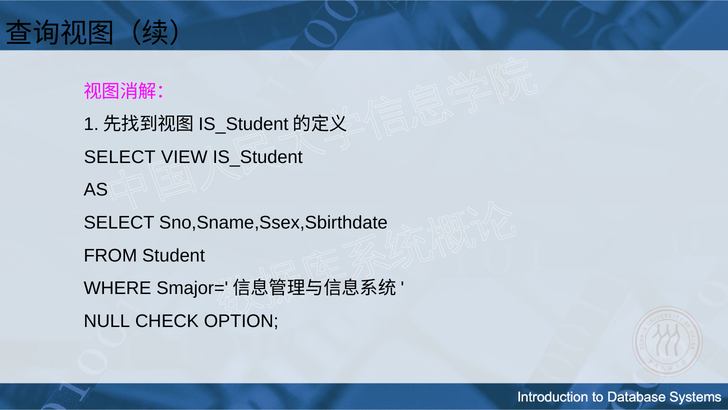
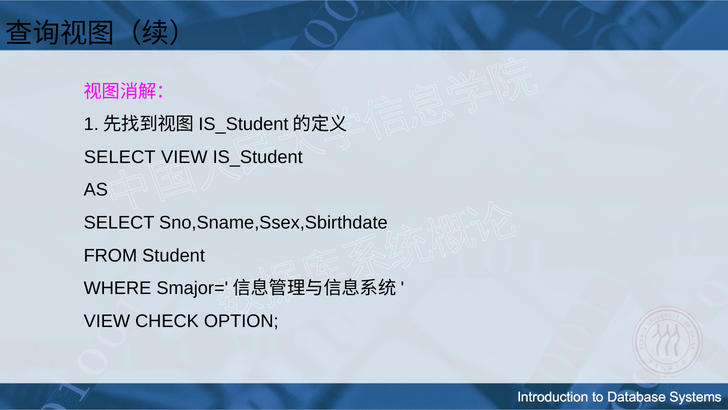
NULL at (107, 321): NULL -> VIEW
